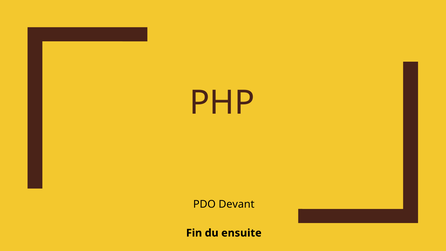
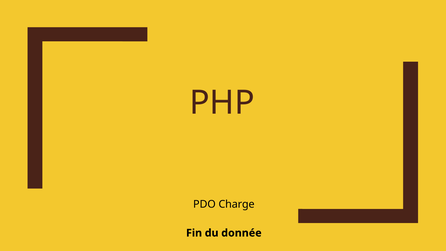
Devant: Devant -> Charge
ensuite: ensuite -> donnée
